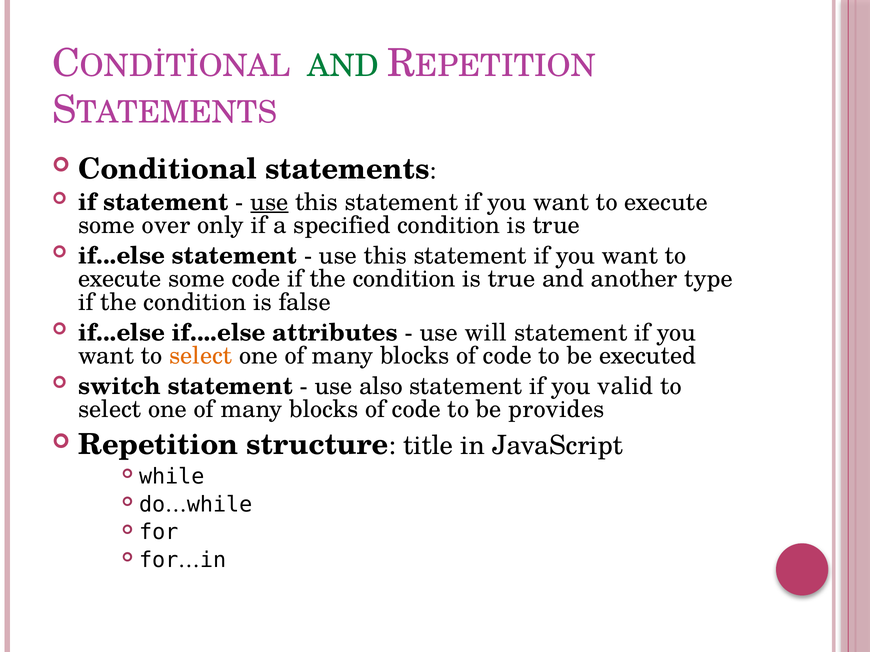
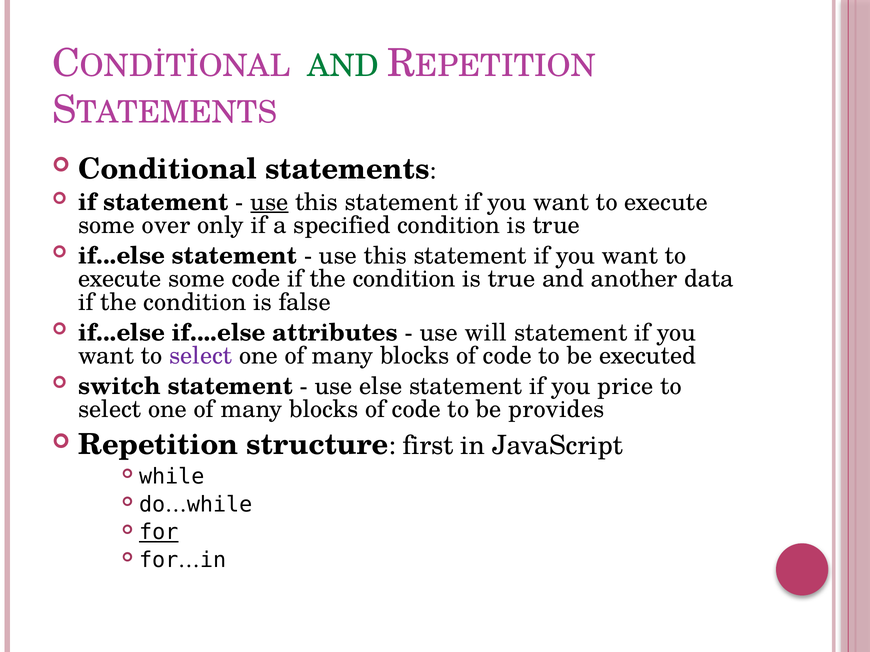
type: type -> data
select at (201, 356) colour: orange -> purple
also: also -> else
valid: valid -> price
title: title -> first
for underline: none -> present
